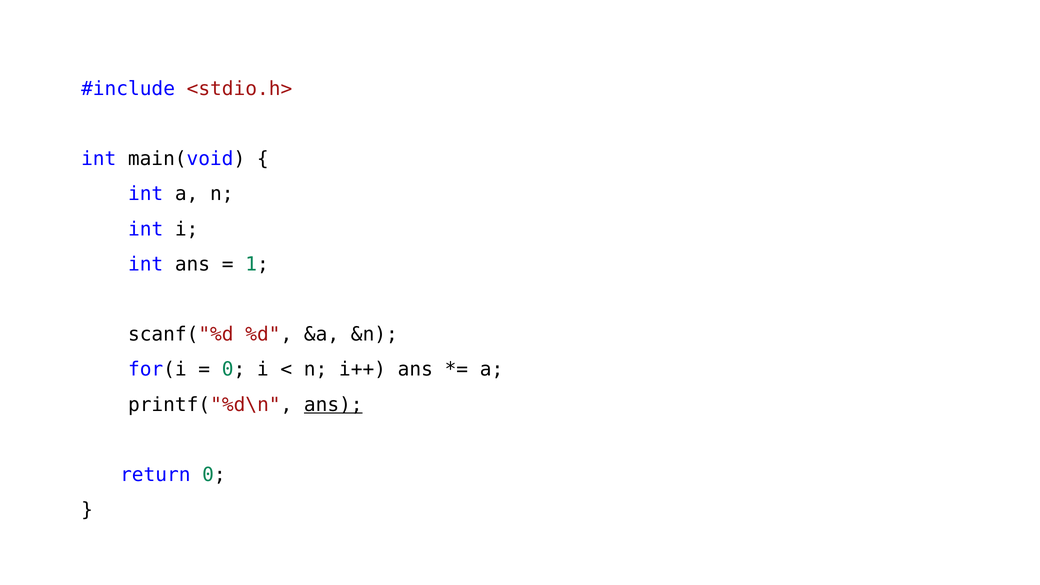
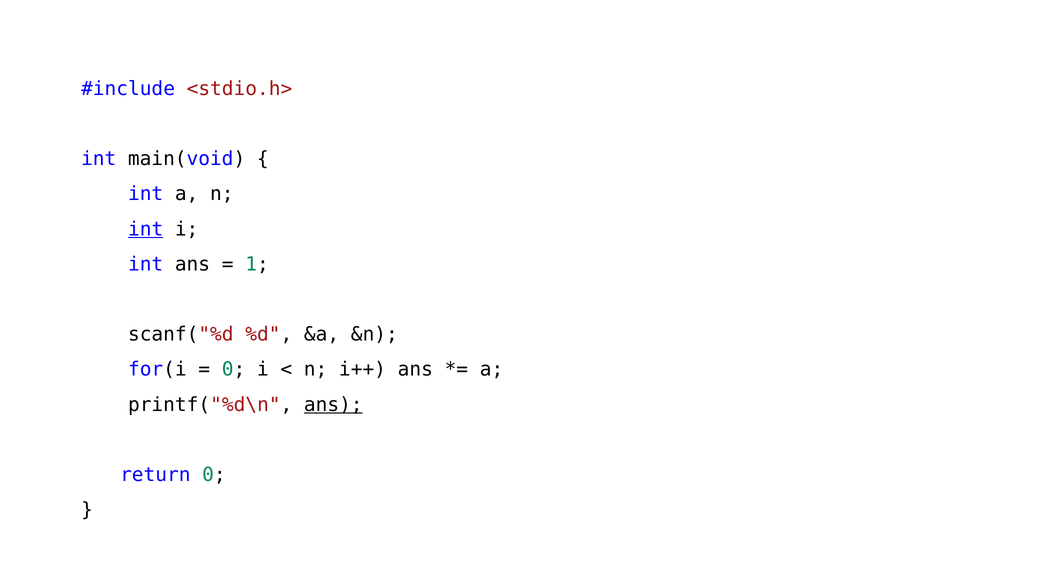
int at (146, 229) underline: none -> present
